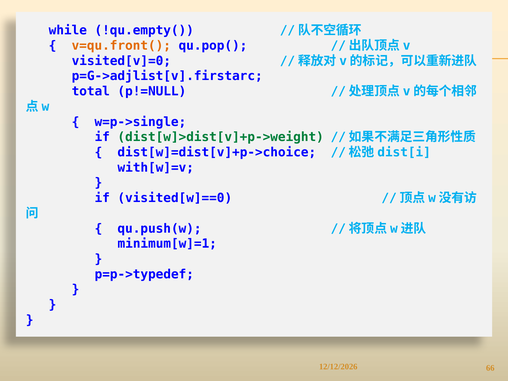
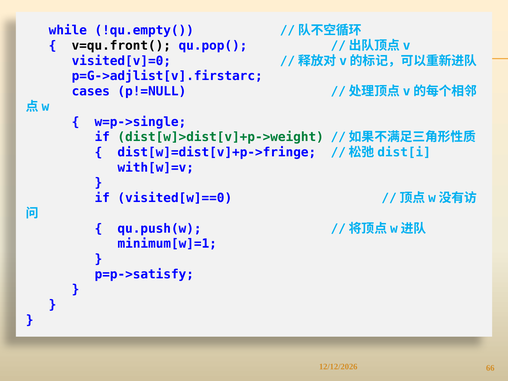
v=qu.front( colour: orange -> black
total: total -> cases
dist[w]=dist[v]+p->choice: dist[w]=dist[v]+p->choice -> dist[w]=dist[v]+p->fringe
p=p->typedef: p=p->typedef -> p=p->satisfy
